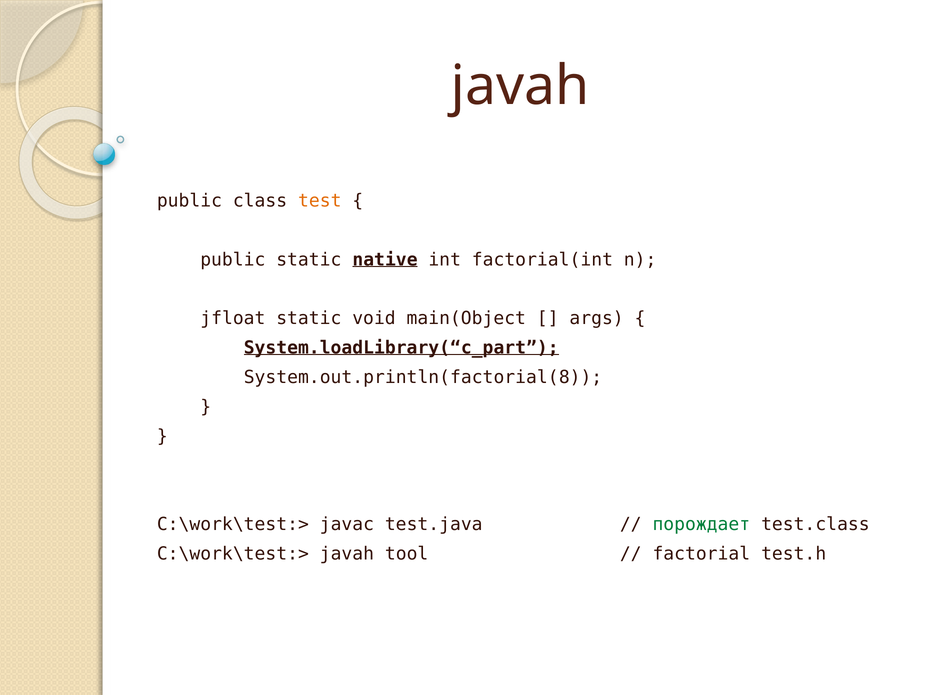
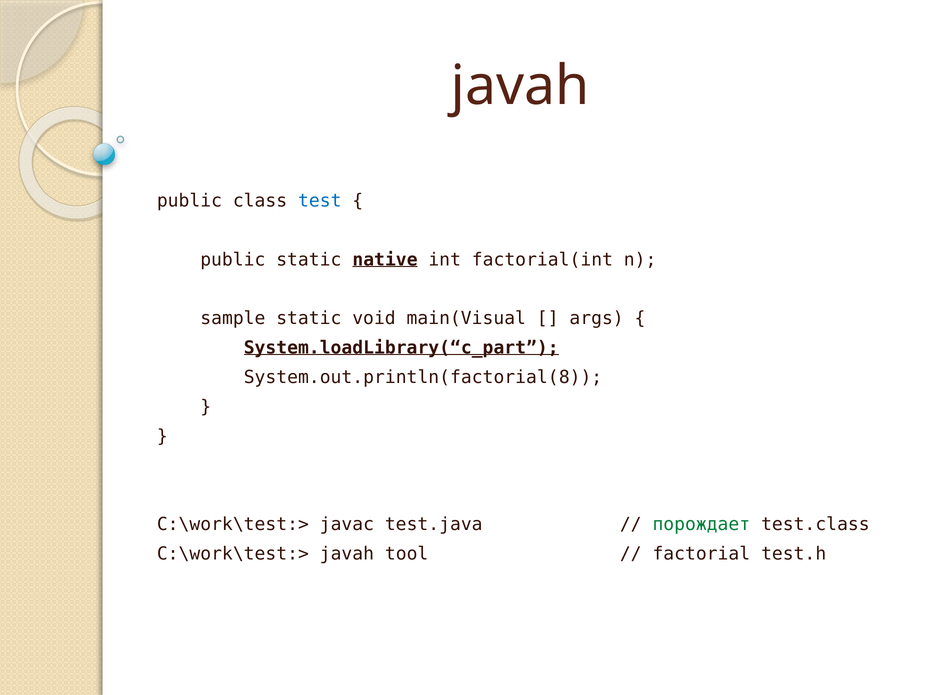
test colour: orange -> blue
jfloat: jfloat -> sample
main(Object: main(Object -> main(Visual
